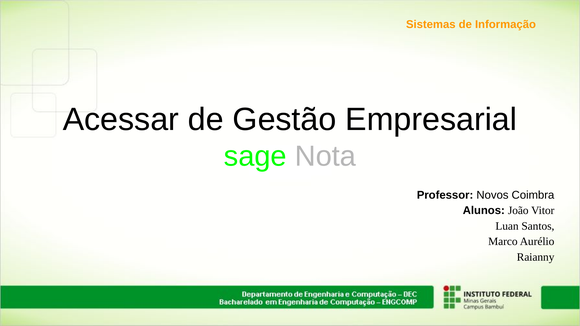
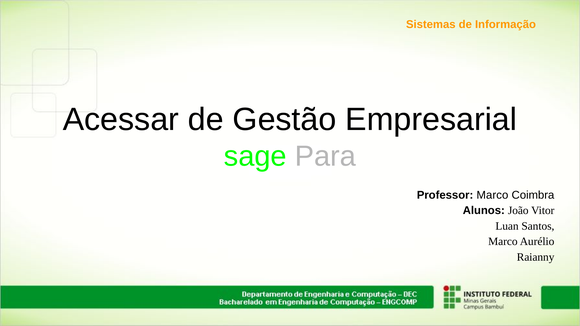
Nota: Nota -> Para
Professor Novos: Novos -> Marco
